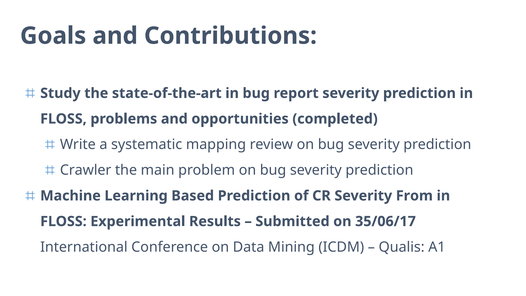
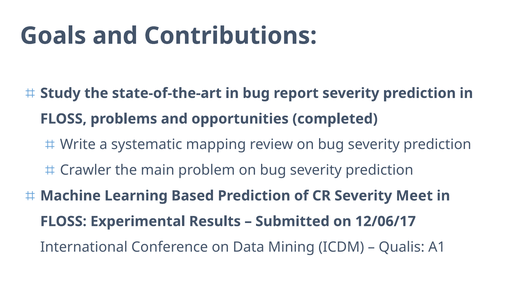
From: From -> Meet
35/06/17: 35/06/17 -> 12/06/17
